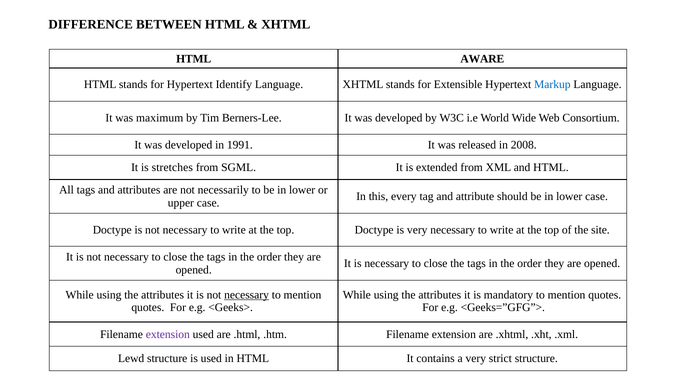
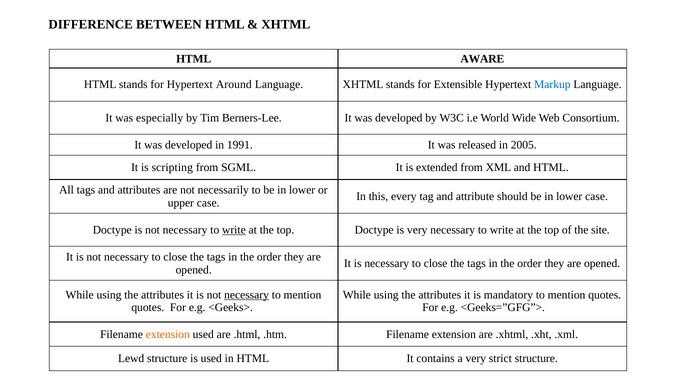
Identify: Identify -> Around
maximum: maximum -> especially
2008: 2008 -> 2005
stretches: stretches -> scripting
write at (234, 230) underline: none -> present
extension at (168, 334) colour: purple -> orange
